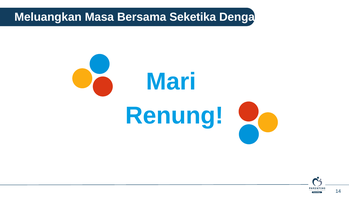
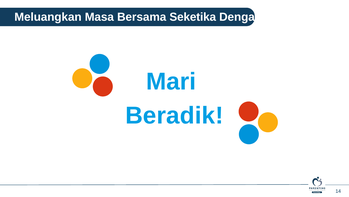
Renung: Renung -> Beradik
